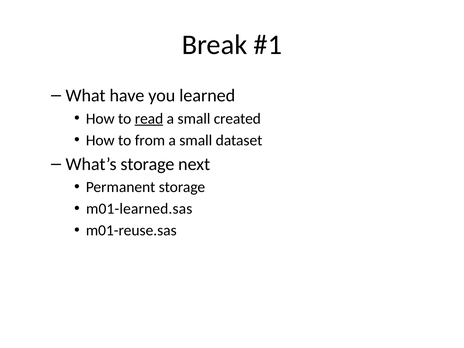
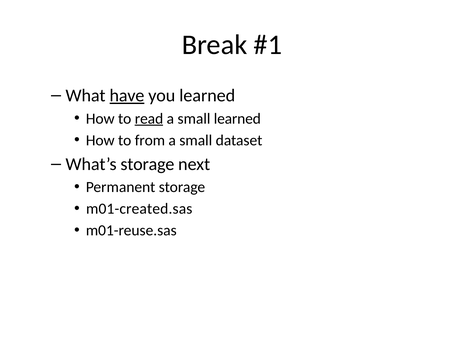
have underline: none -> present
small created: created -> learned
m01-learned.sas: m01-learned.sas -> m01-created.sas
